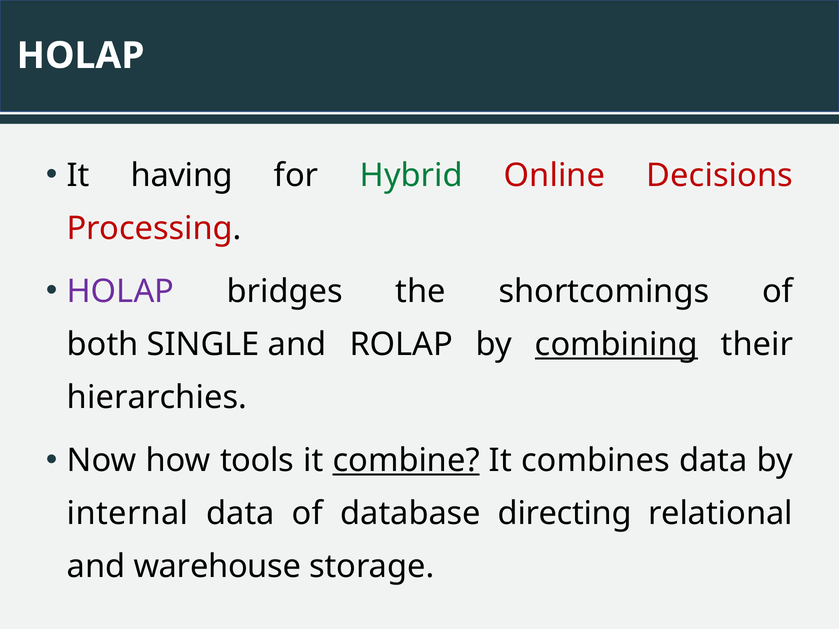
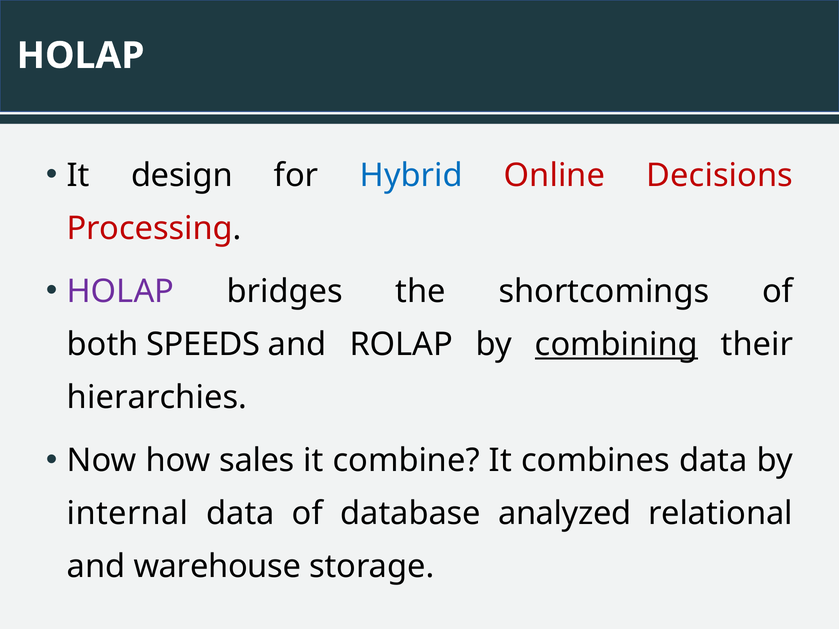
having: having -> design
Hybrid colour: green -> blue
SINGLE: SINGLE -> SPEEDS
tools: tools -> sales
combine underline: present -> none
directing: directing -> analyzed
